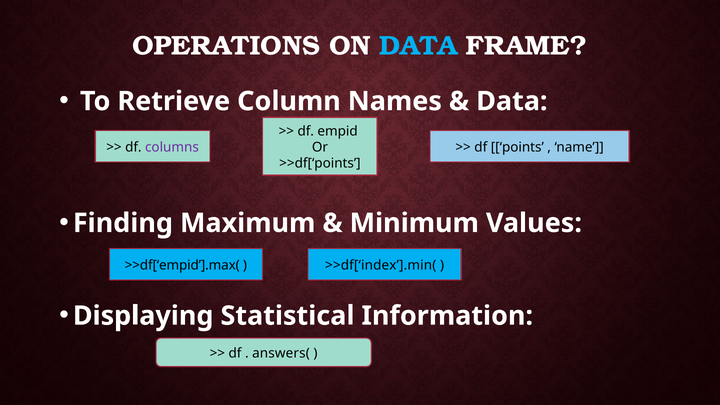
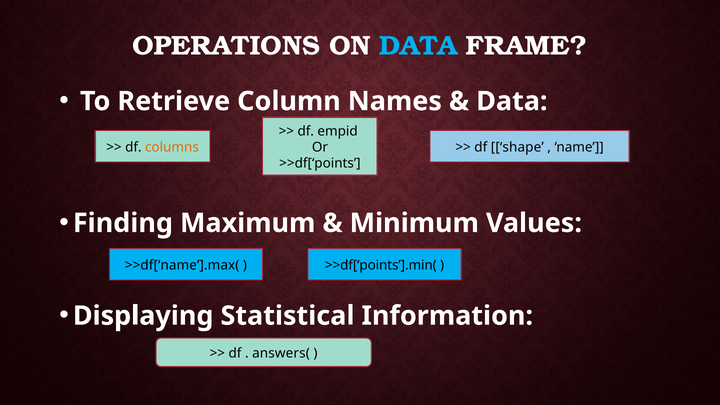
columns colour: purple -> orange
points: points -> shape
>>df[‘empid’].max(: >>df[‘empid’].max( -> >>df[‘name’].max(
>>df[‘index’].min(: >>df[‘index’].min( -> >>df[‘points’].min(
